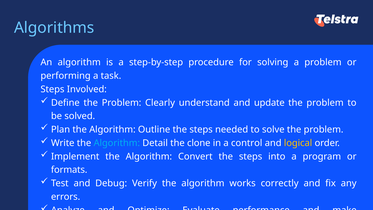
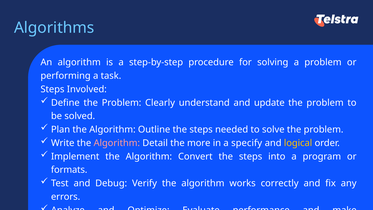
Algorithm at (117, 143) colour: light blue -> pink
clone: clone -> more
control: control -> specify
